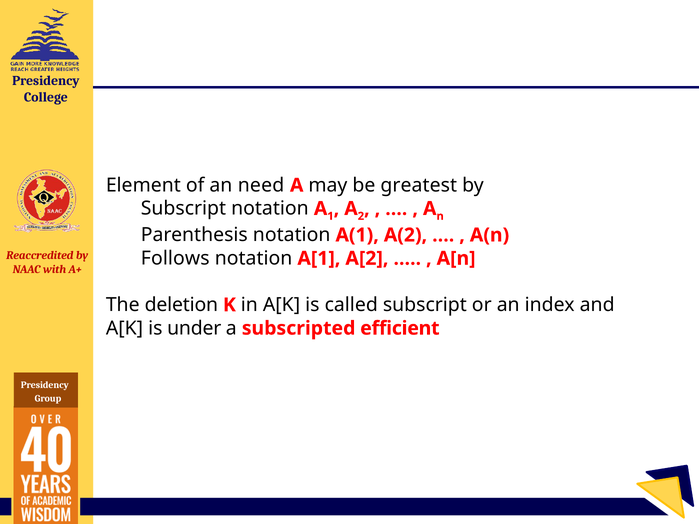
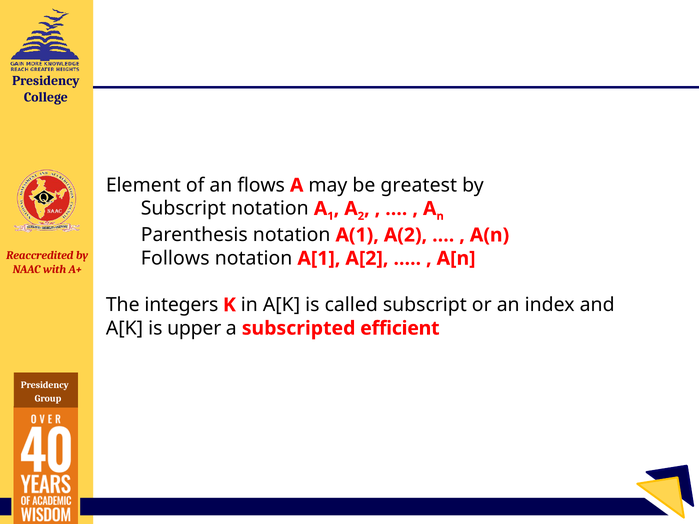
need: need -> flows
deletion: deletion -> integers
under: under -> upper
